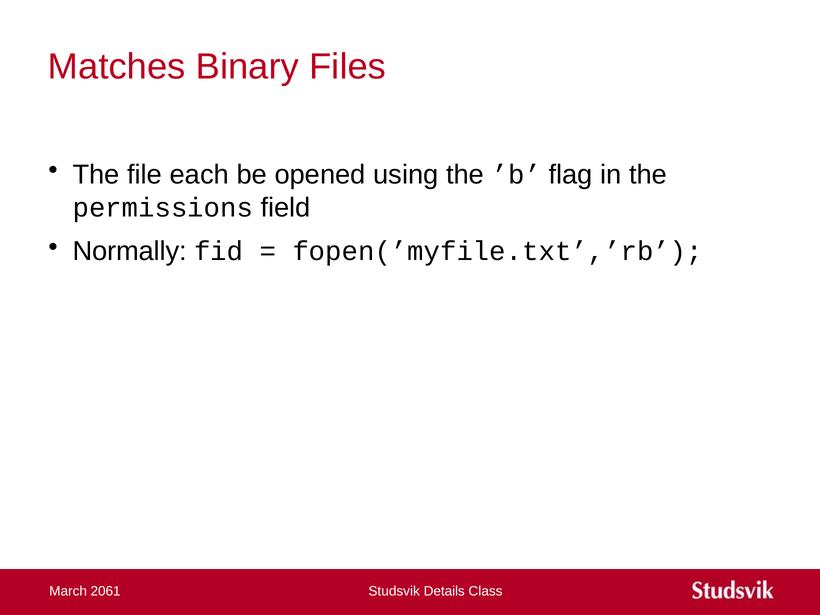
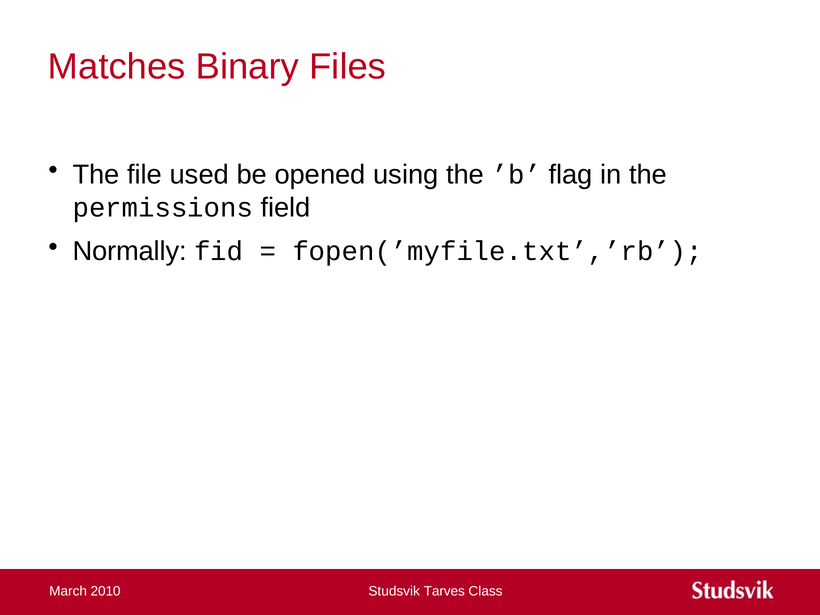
each: each -> used
2061: 2061 -> 2010
Details: Details -> Tarves
